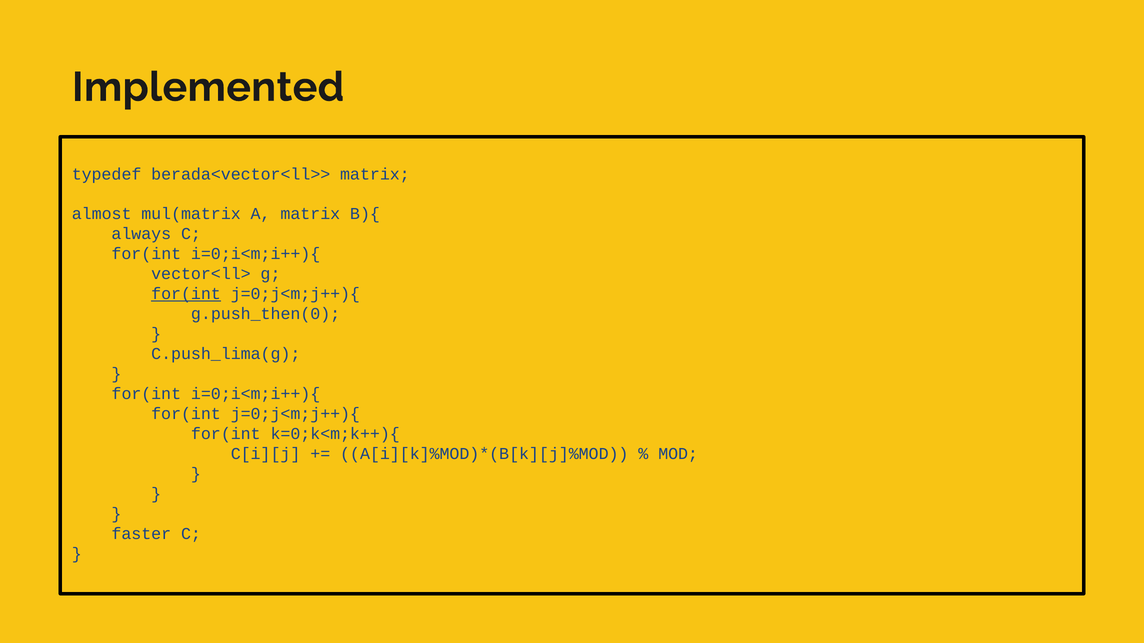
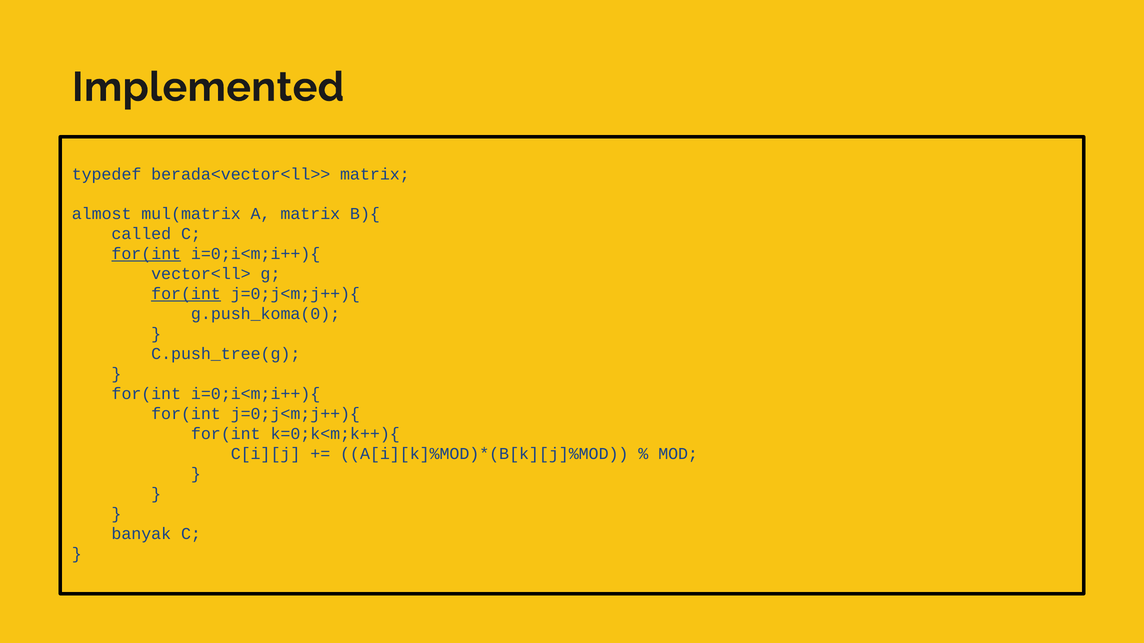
always: always -> called
for(int at (146, 254) underline: none -> present
g.push_then(0: g.push_then(0 -> g.push_koma(0
C.push_lima(g: C.push_lima(g -> C.push_tree(g
faster: faster -> banyak
